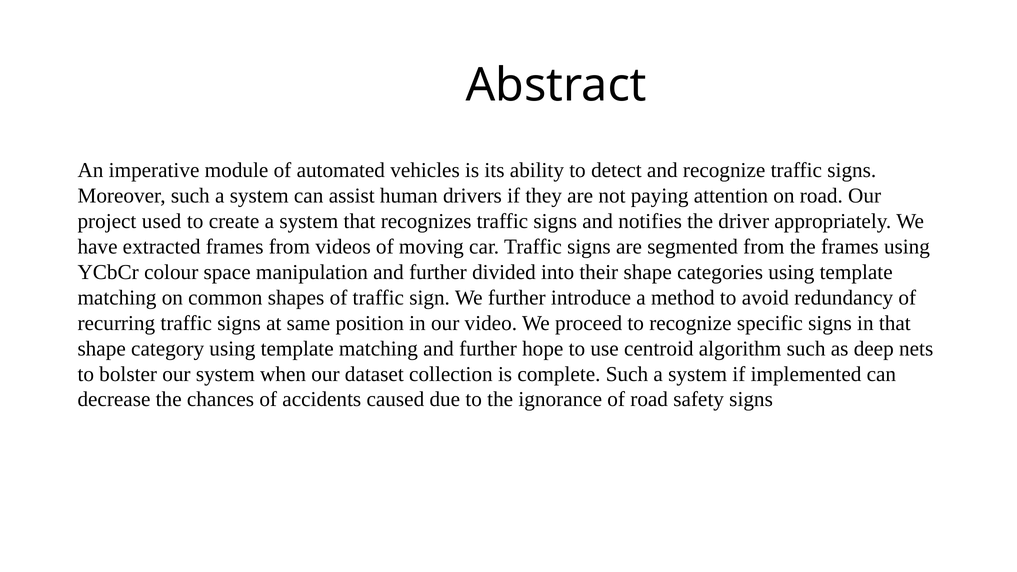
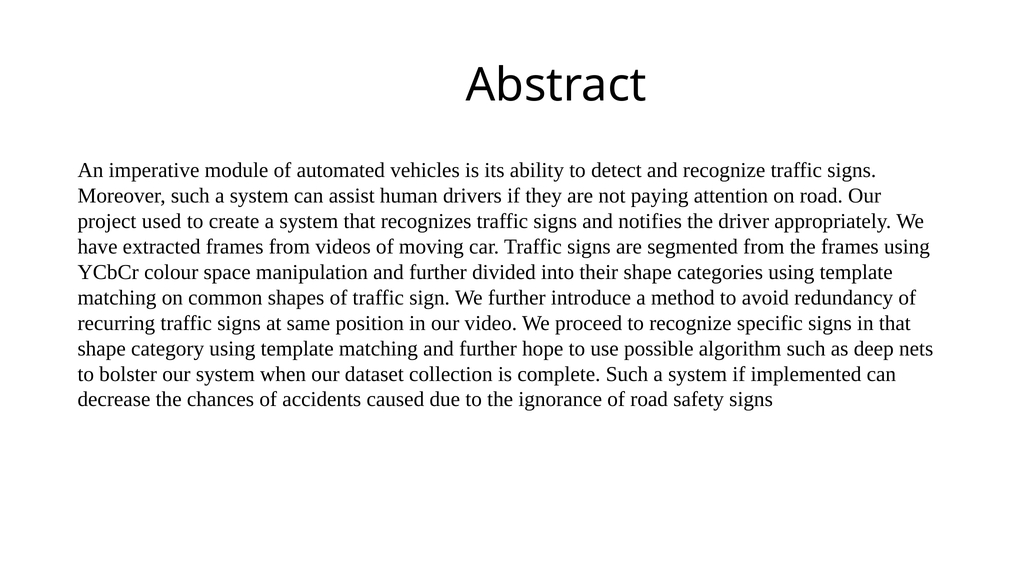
centroid: centroid -> possible
